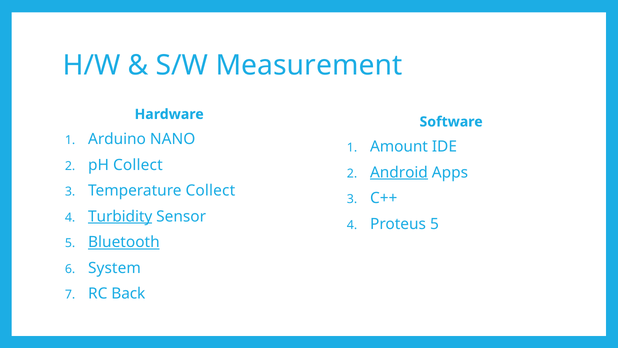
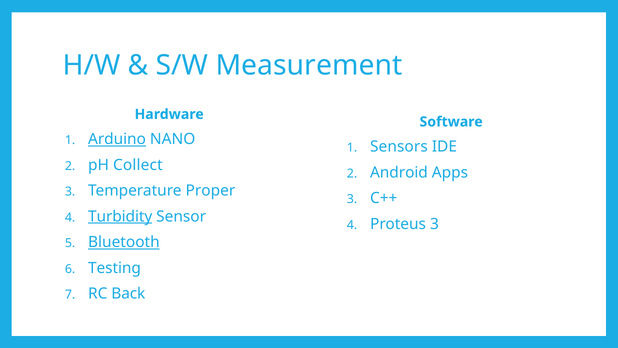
Arduino underline: none -> present
Amount: Amount -> Sensors
Android underline: present -> none
Temperature Collect: Collect -> Proper
Proteus 5: 5 -> 3
System: System -> Testing
